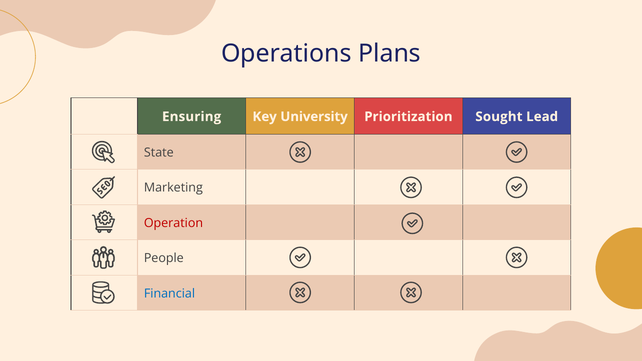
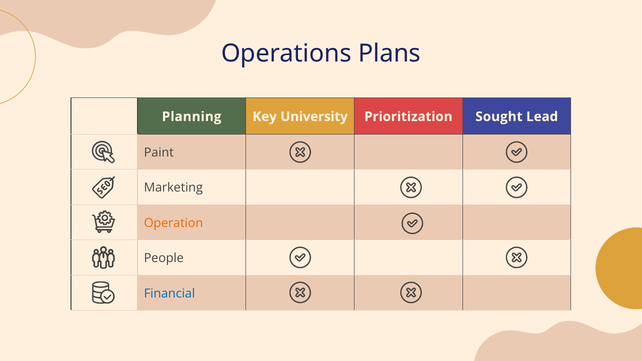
Ensuring: Ensuring -> Planning
State: State -> Paint
Operation colour: red -> orange
